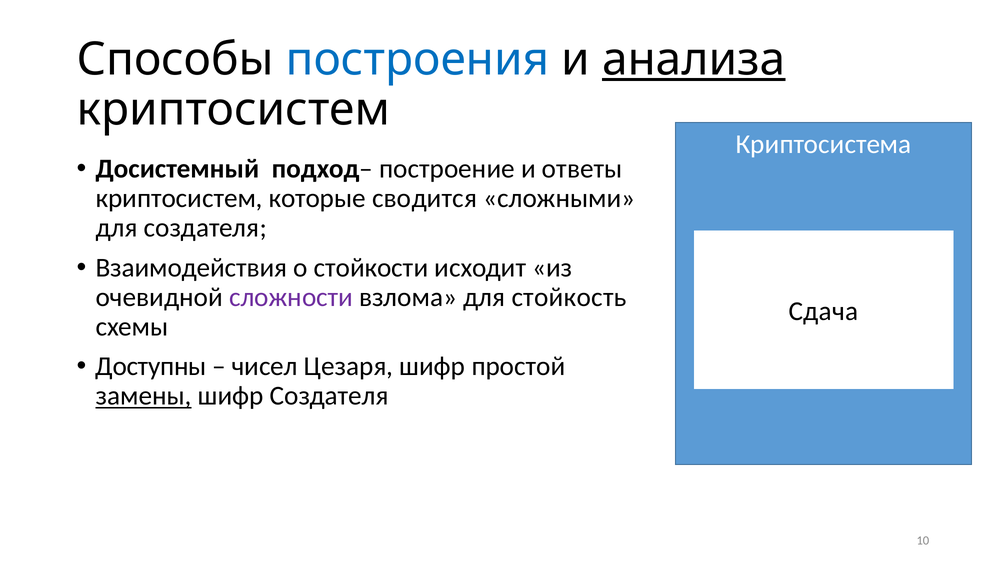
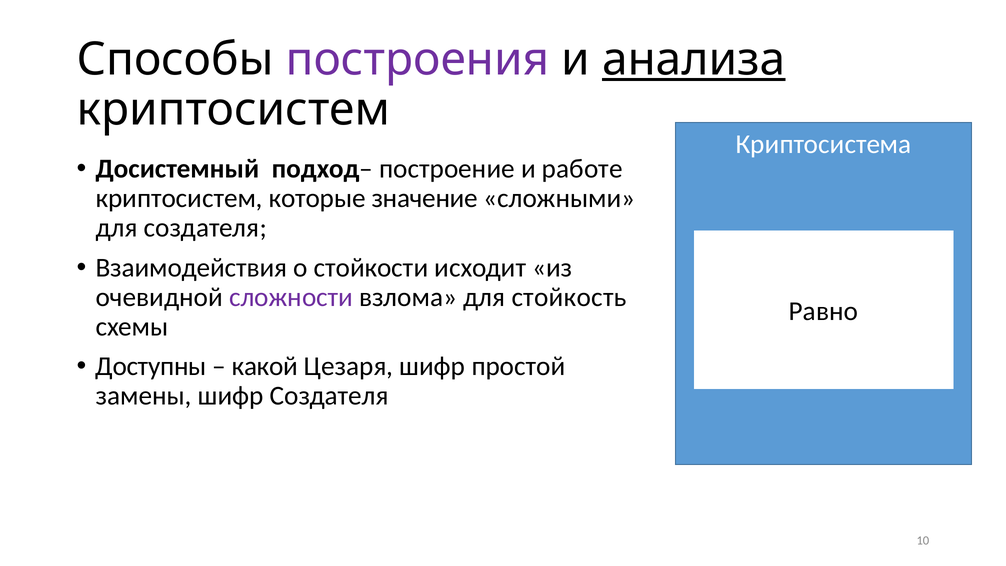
построения colour: blue -> purple
ответы: ответы -> работе
сводится: сводится -> значение
Сдача: Сдача -> Равно
чисел: чисел -> какой
замены underline: present -> none
